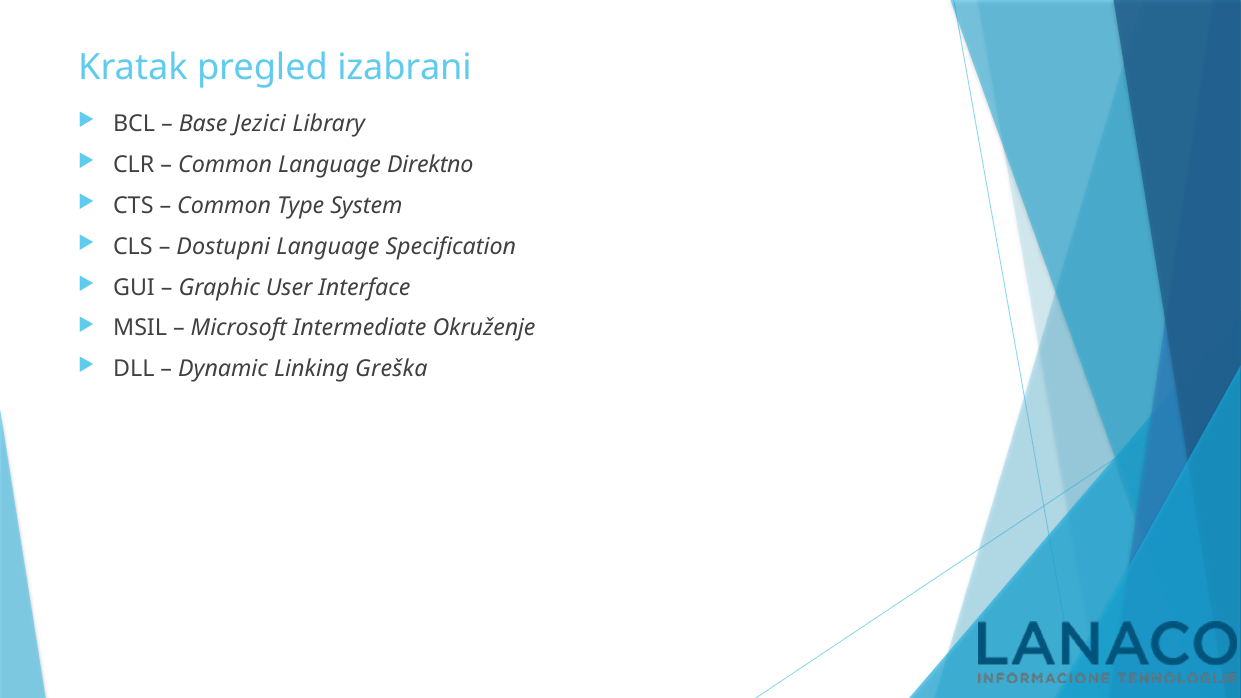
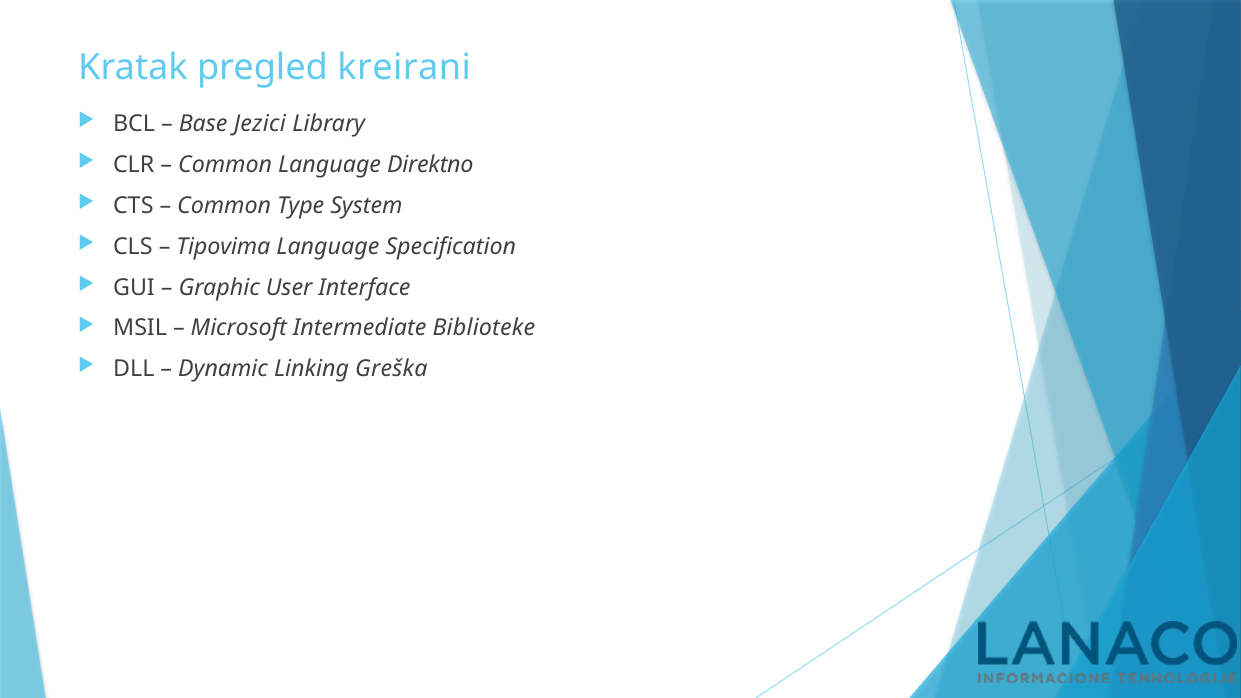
izabrani: izabrani -> kreirani
Dostupni: Dostupni -> Tipovima
Okruženje: Okruženje -> Biblioteke
